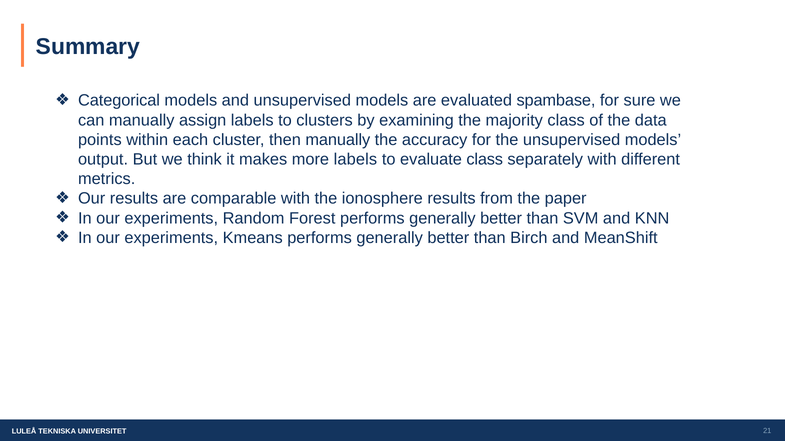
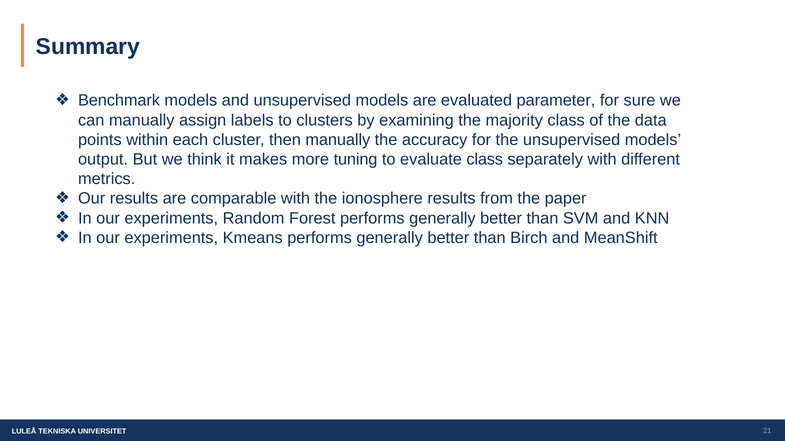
Categorical: Categorical -> Benchmark
spambase: spambase -> parameter
more labels: labels -> tuning
